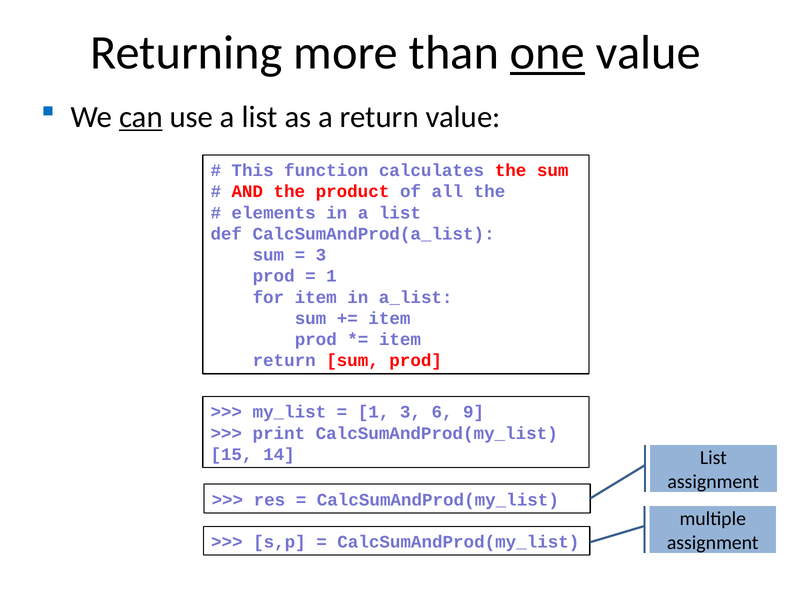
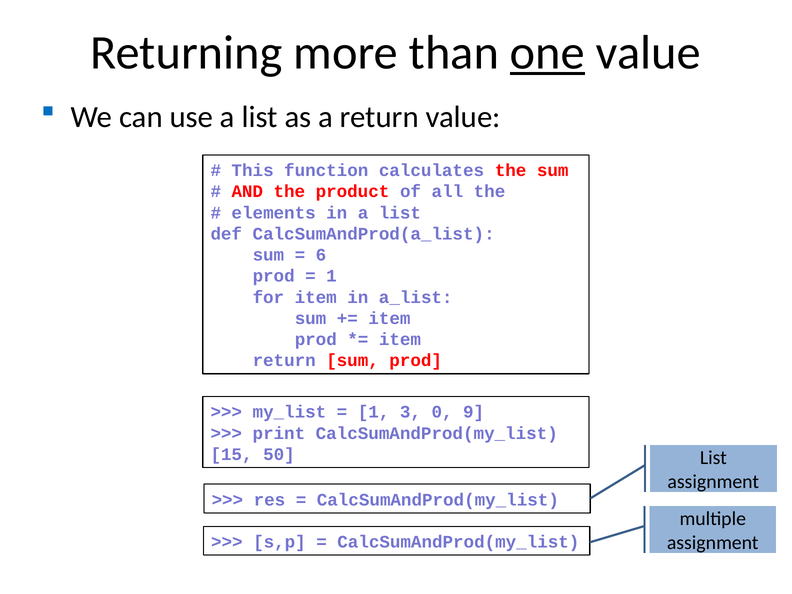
can underline: present -> none
3 at (321, 255): 3 -> 6
6: 6 -> 0
14: 14 -> 50
